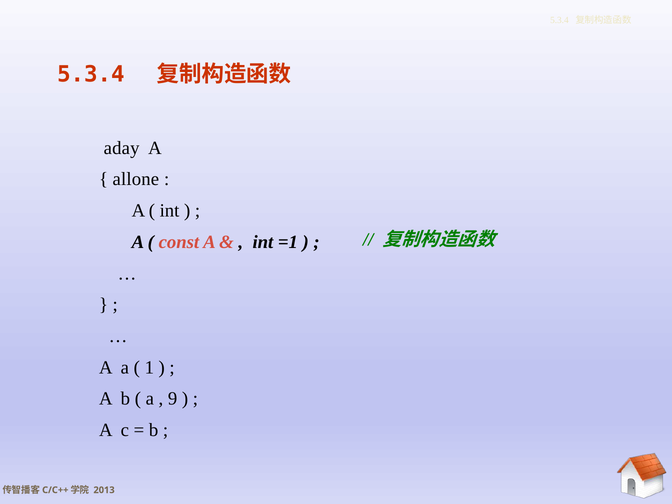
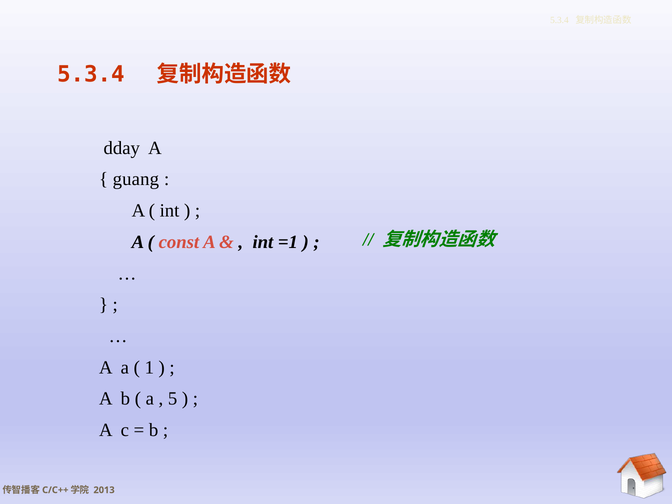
aday: aday -> dday
allone: allone -> guang
9: 9 -> 5
